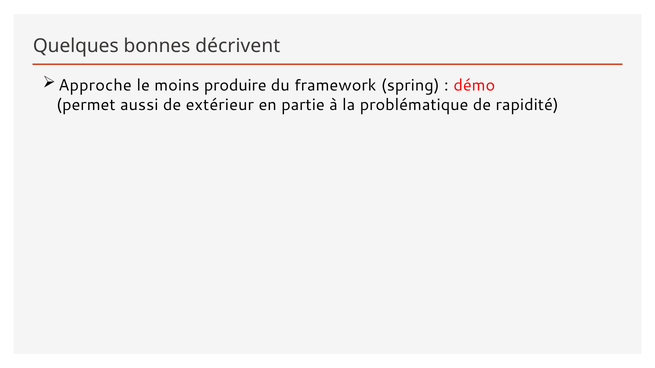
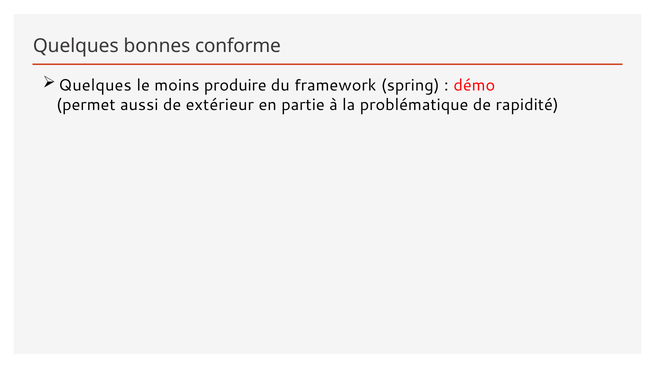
décrivent: décrivent -> conforme
Approche at (95, 85): Approche -> Quelques
